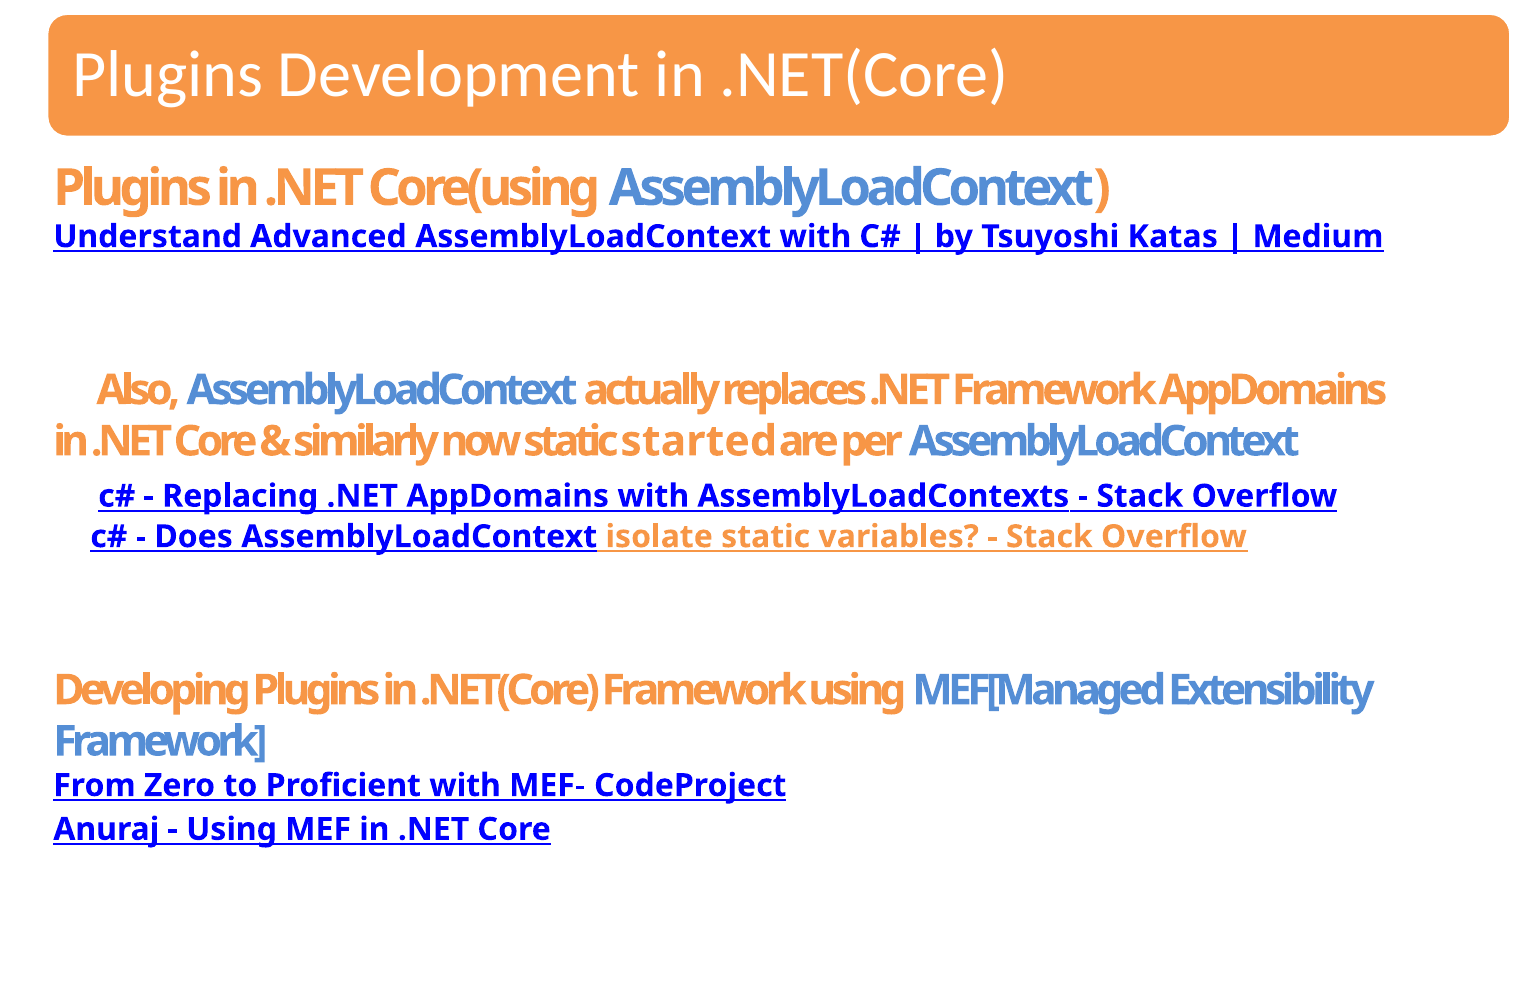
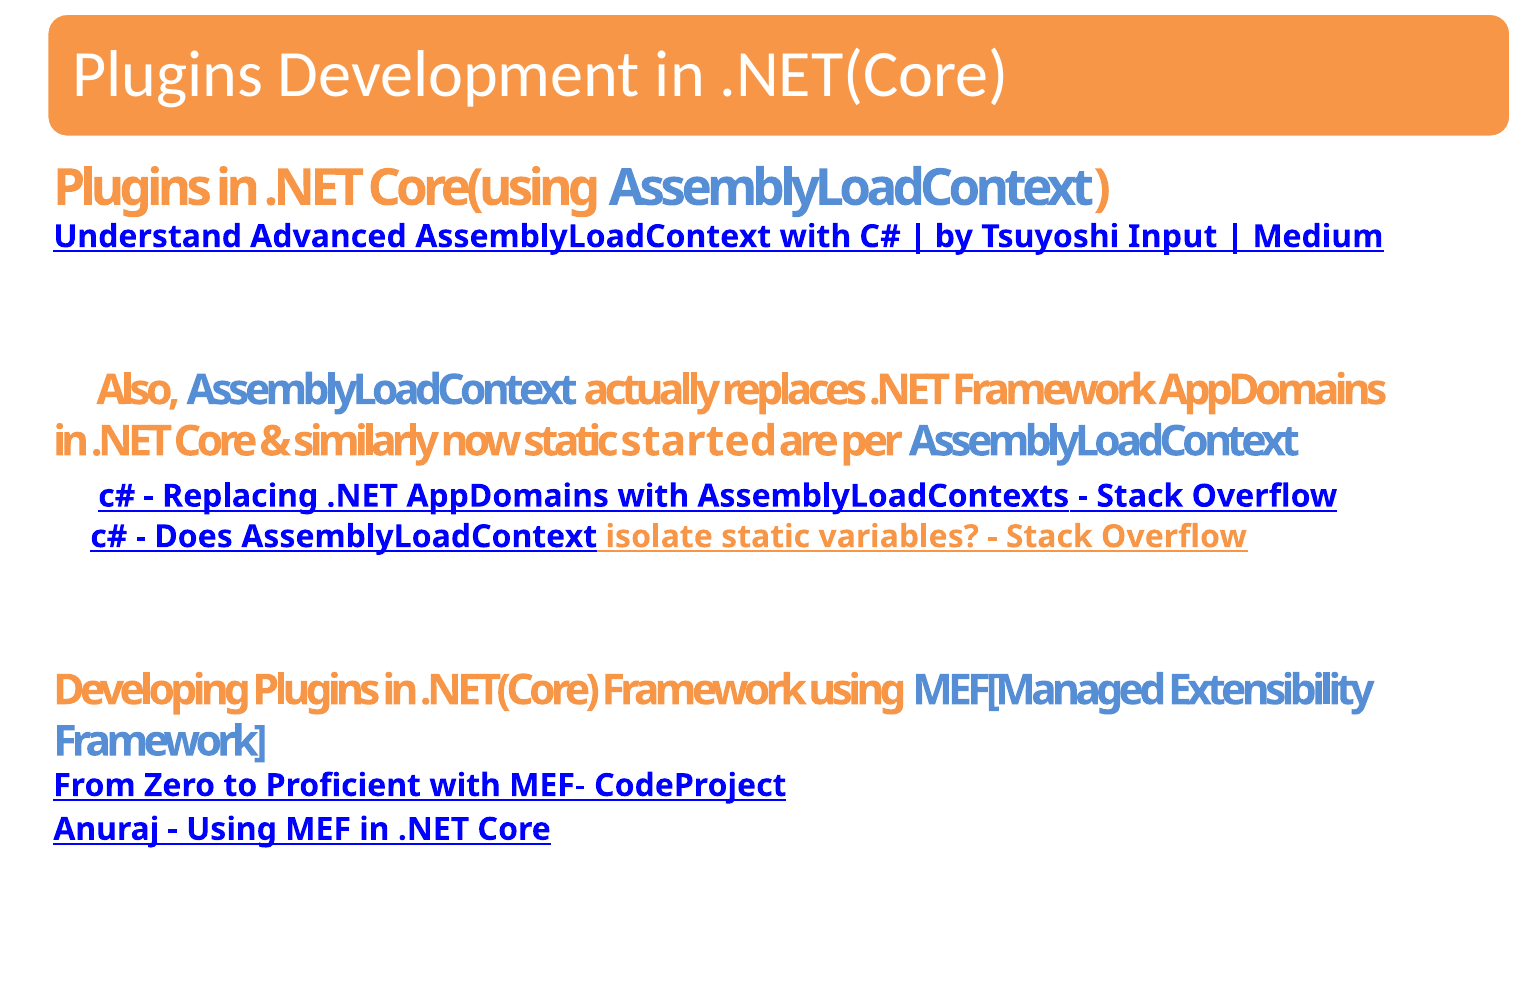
Katas: Katas -> Input
